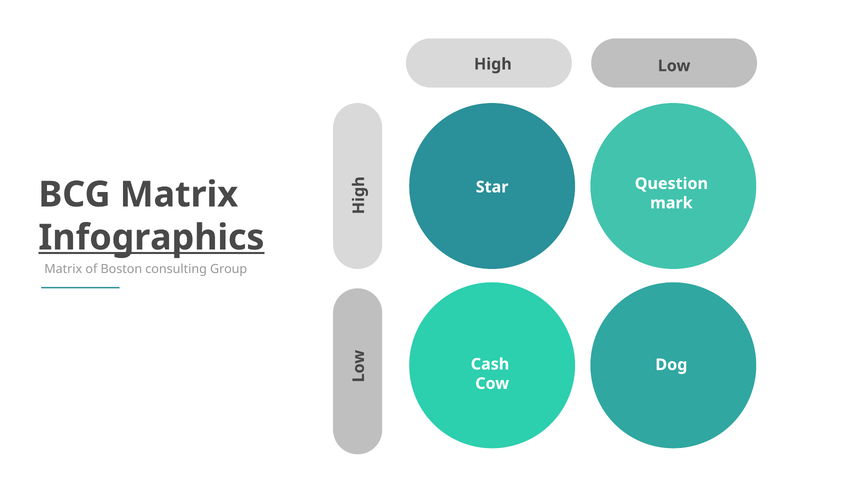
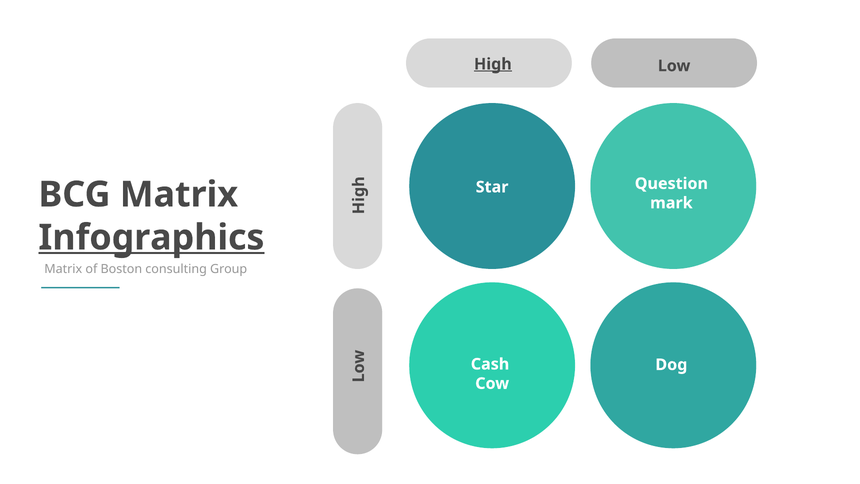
High underline: none -> present
